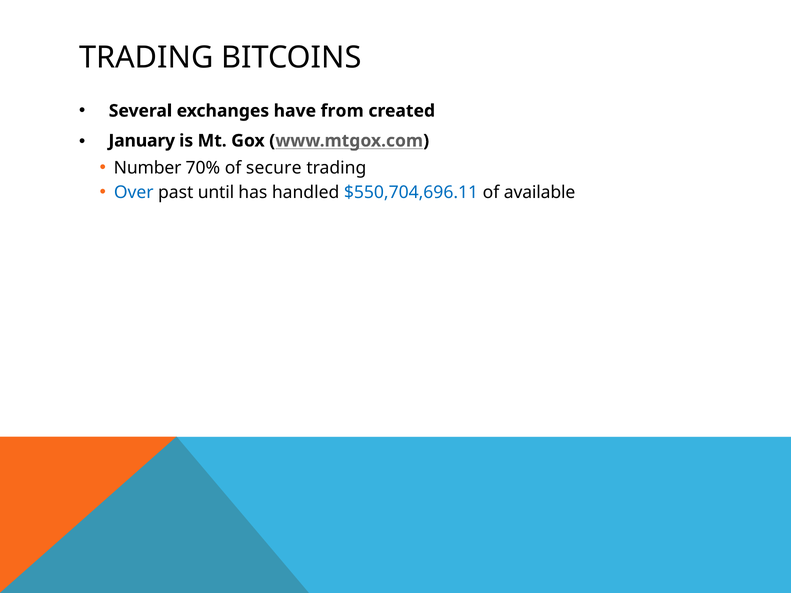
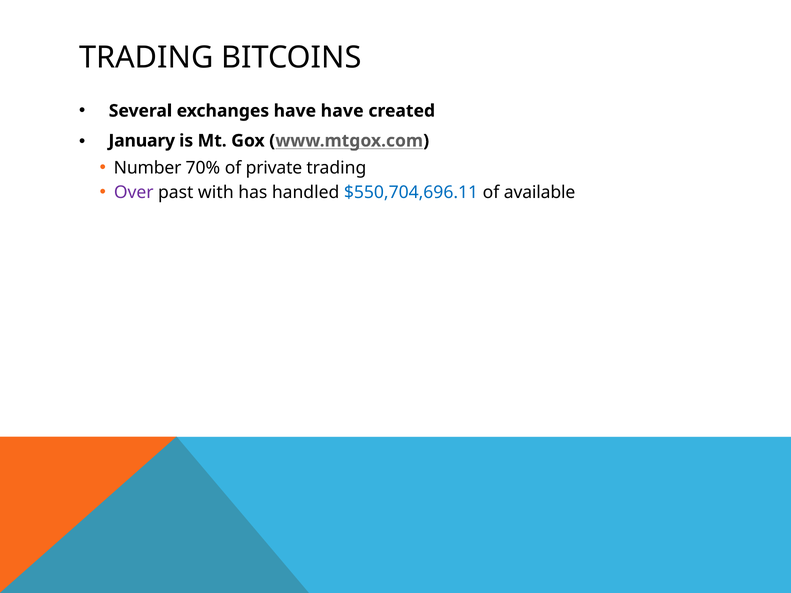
have from: from -> have
secure: secure -> private
Over colour: blue -> purple
until: until -> with
